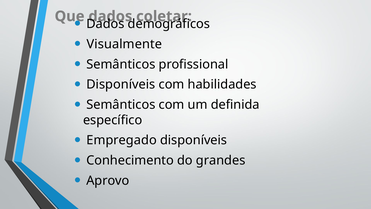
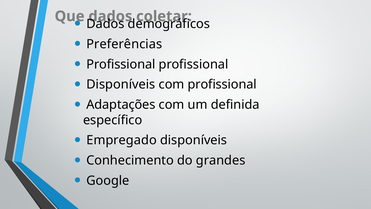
Visualmente: Visualmente -> Preferências
Semânticos at (121, 64): Semânticos -> Profissional
com habilidades: habilidades -> profissional
Semânticos at (121, 105): Semânticos -> Adaptações
Aprovo: Aprovo -> Google
